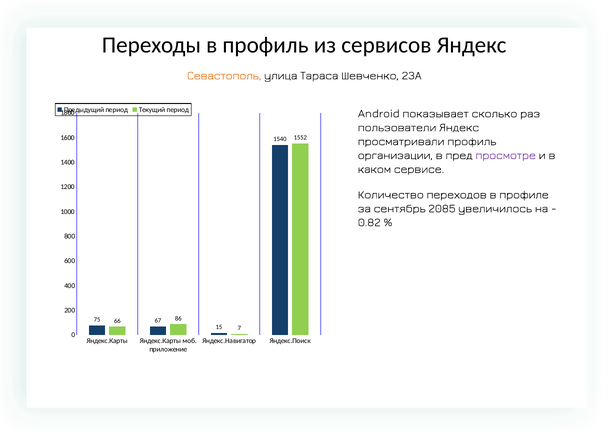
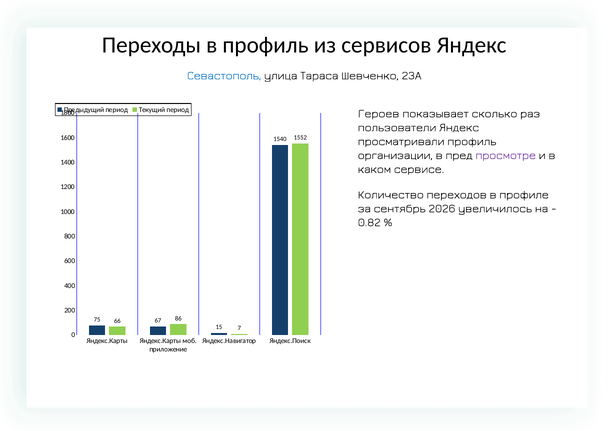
Севастополь colour: orange -> blue
Android: Android -> Героев
2085: 2085 -> 2026
